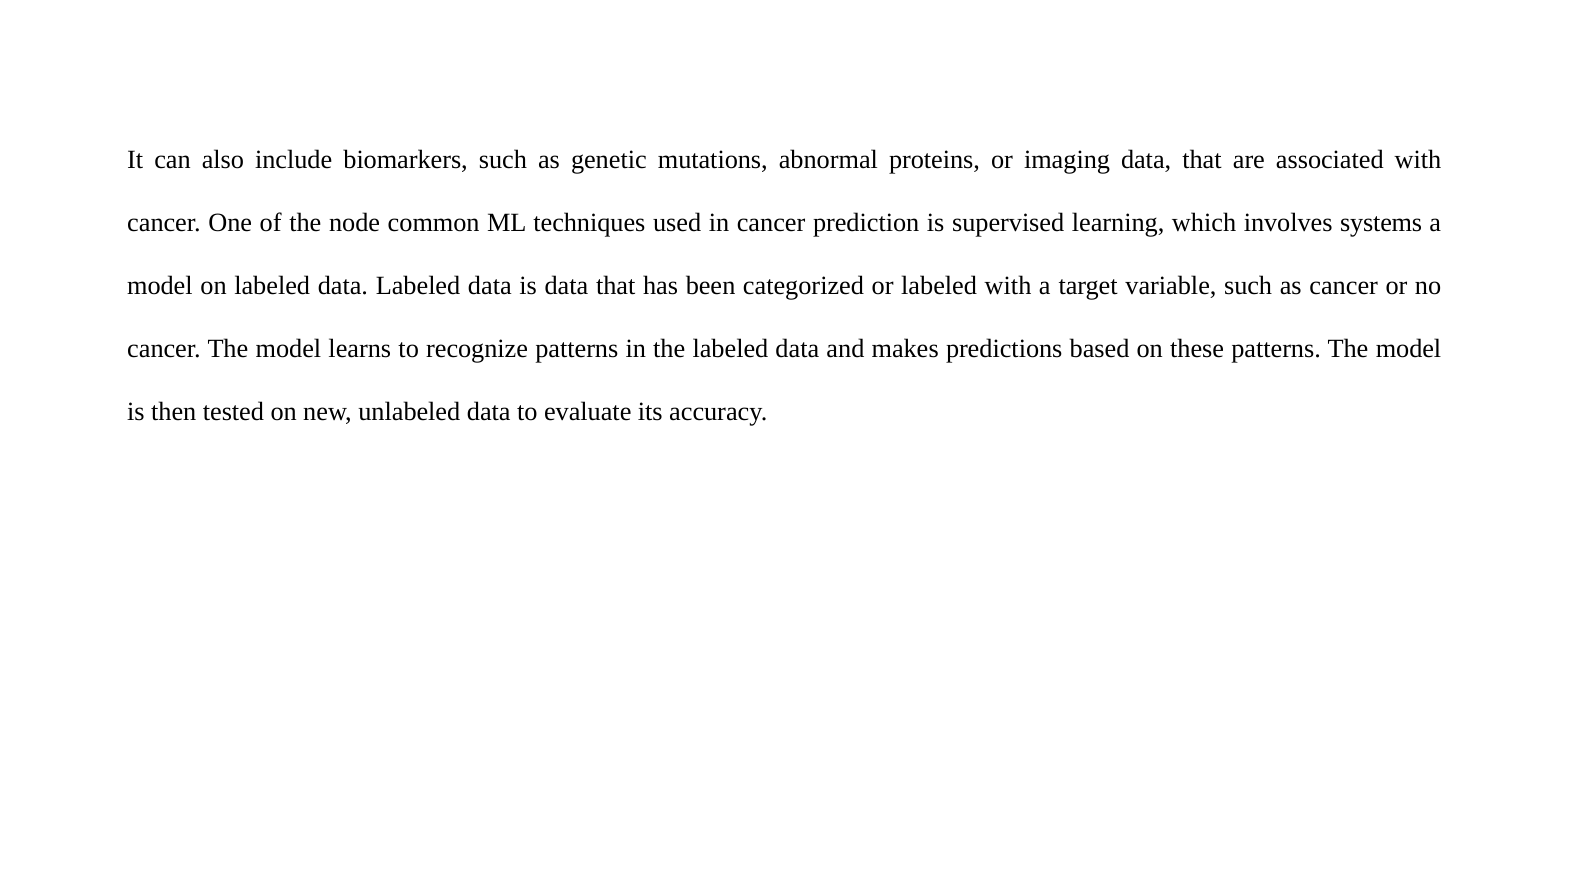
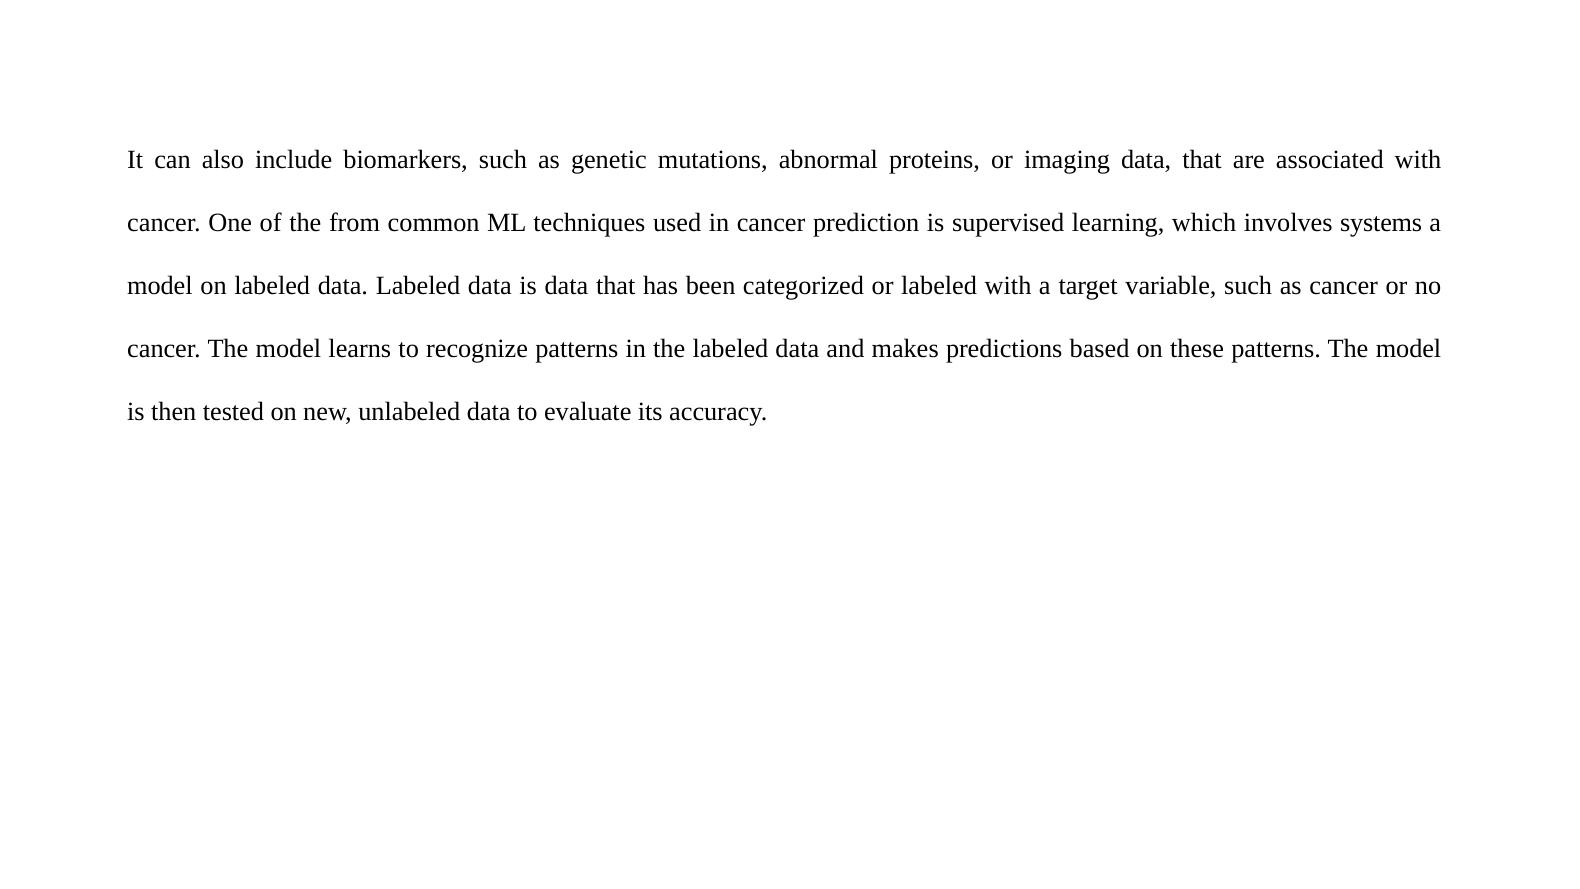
node: node -> from
